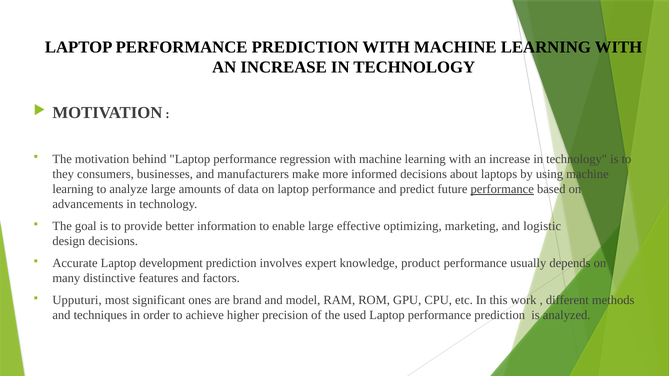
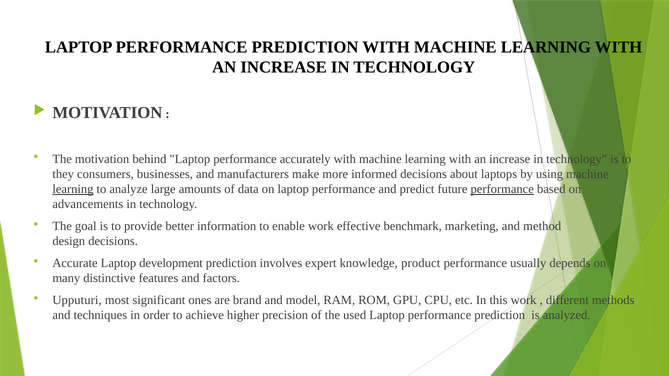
regression: regression -> accurately
learning at (73, 189) underline: none -> present
enable large: large -> work
optimizing: optimizing -> benchmark
logistic: logistic -> method
